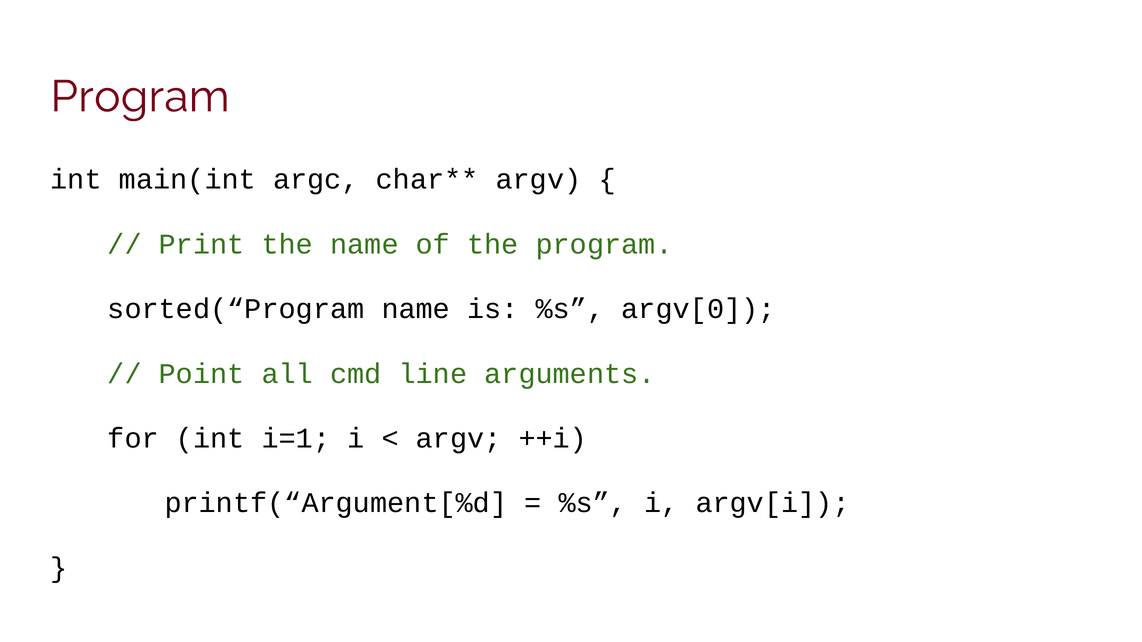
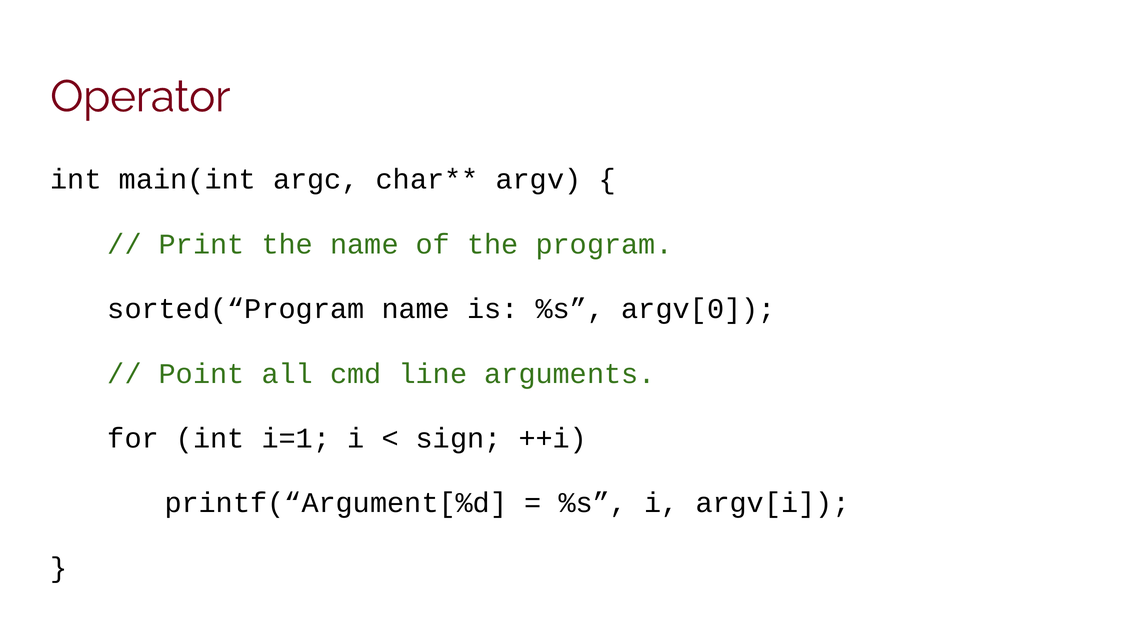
Program at (140, 97): Program -> Operator
argv at (459, 439): argv -> sign
